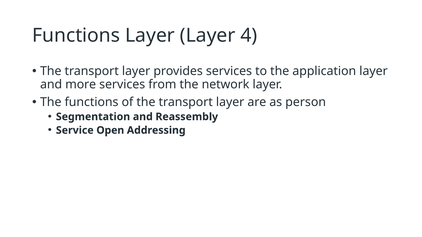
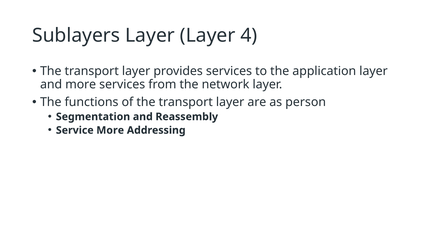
Functions at (76, 35): Functions -> Sublayers
Service Open: Open -> More
